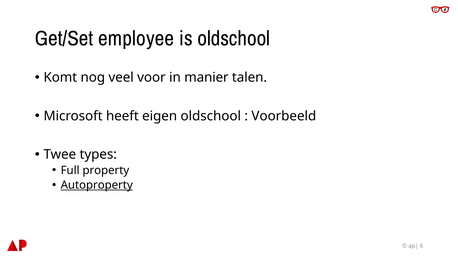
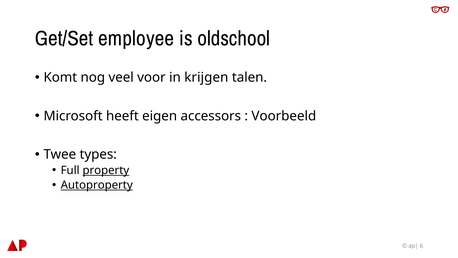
manier: manier -> krijgen
eigen oldschool: oldschool -> accessors
property underline: none -> present
